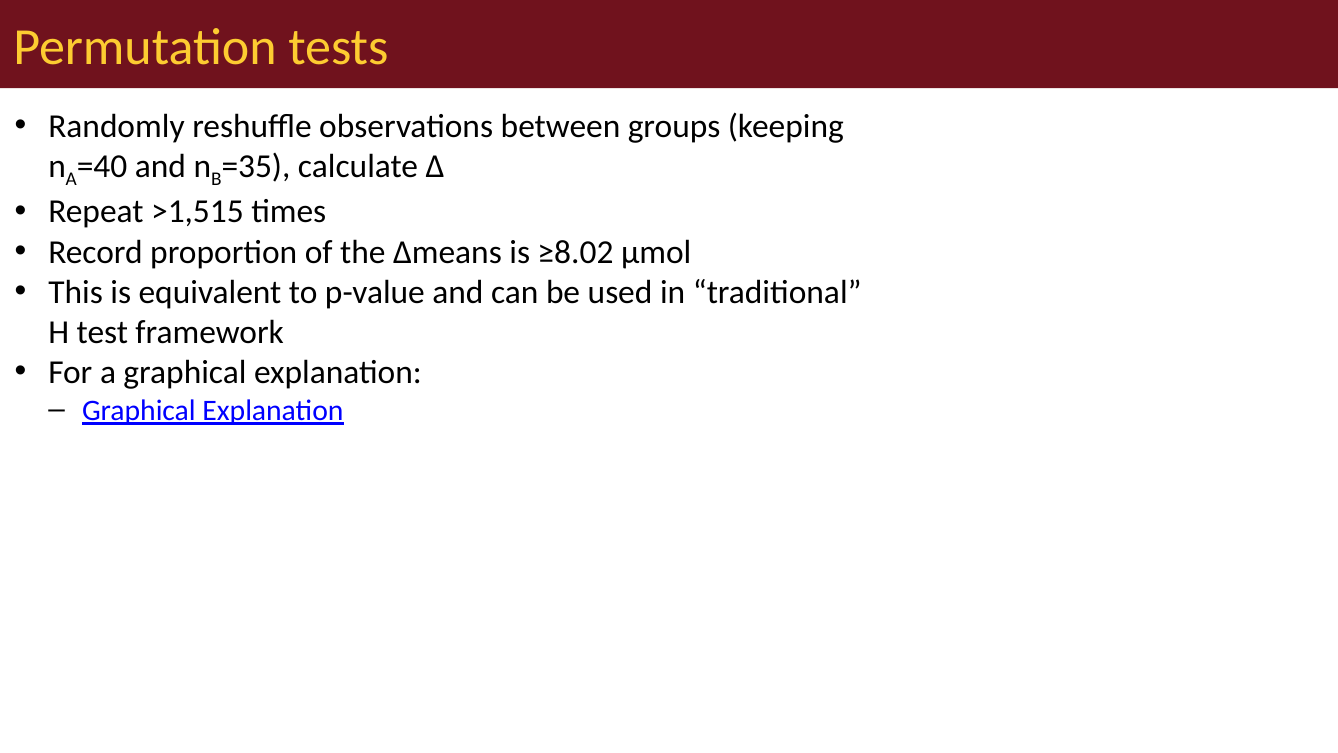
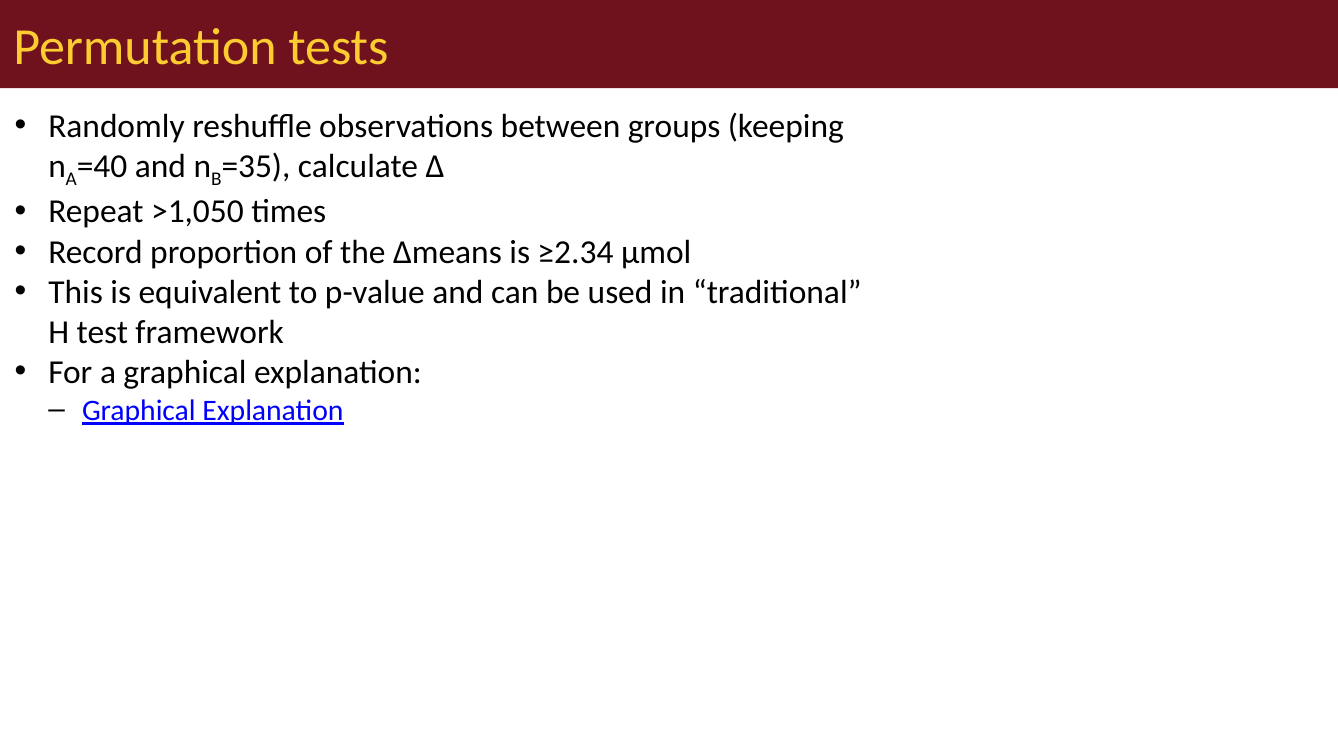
>1,515: >1,515 -> >1,050
≥8.02: ≥8.02 -> ≥2.34
